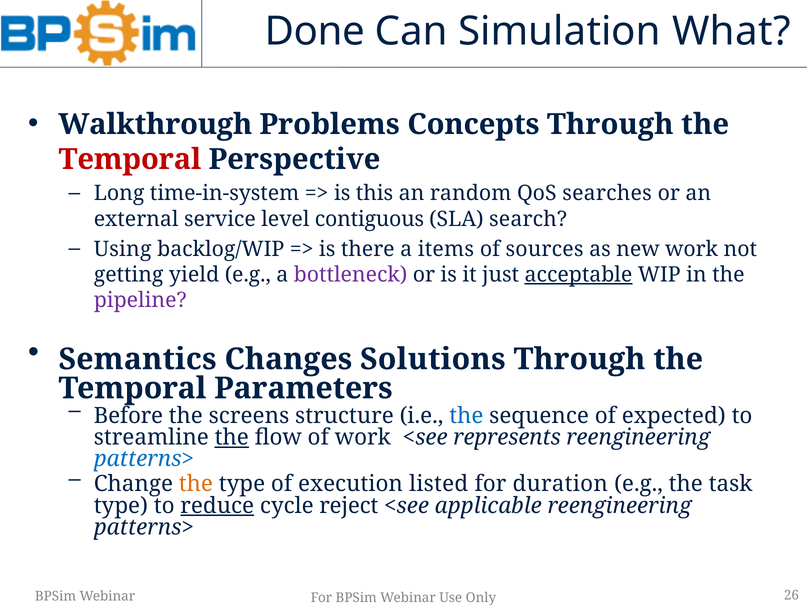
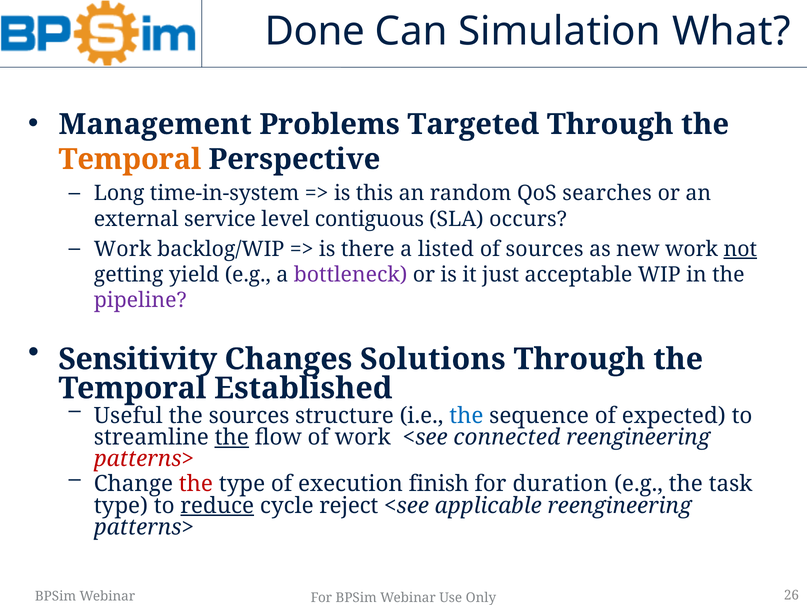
Walkthrough: Walkthrough -> Management
Concepts: Concepts -> Targeted
Temporal at (130, 159) colour: red -> orange
search: search -> occurs
Using at (123, 249): Using -> Work
items: items -> listed
not underline: none -> present
acceptable underline: present -> none
Semantics: Semantics -> Sensitivity
Parameters: Parameters -> Established
Before: Before -> Useful
the screens: screens -> sources
represents: represents -> connected
patterns> at (144, 459) colour: blue -> red
the at (196, 484) colour: orange -> red
listed: listed -> finish
